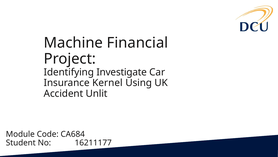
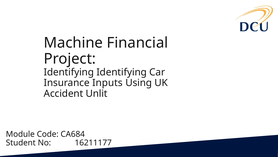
Identifying Investigate: Investigate -> Identifying
Kernel: Kernel -> Inputs
